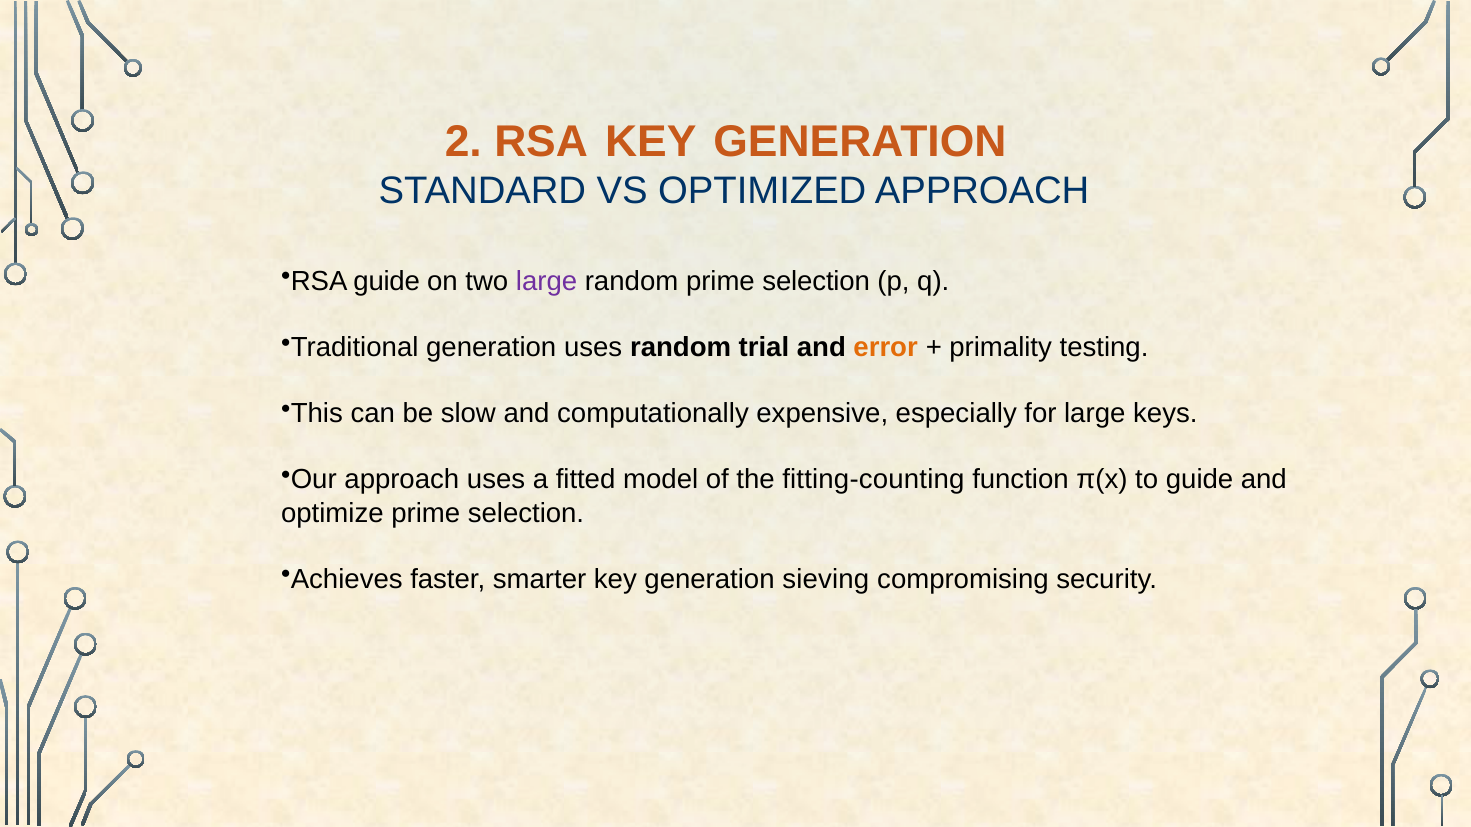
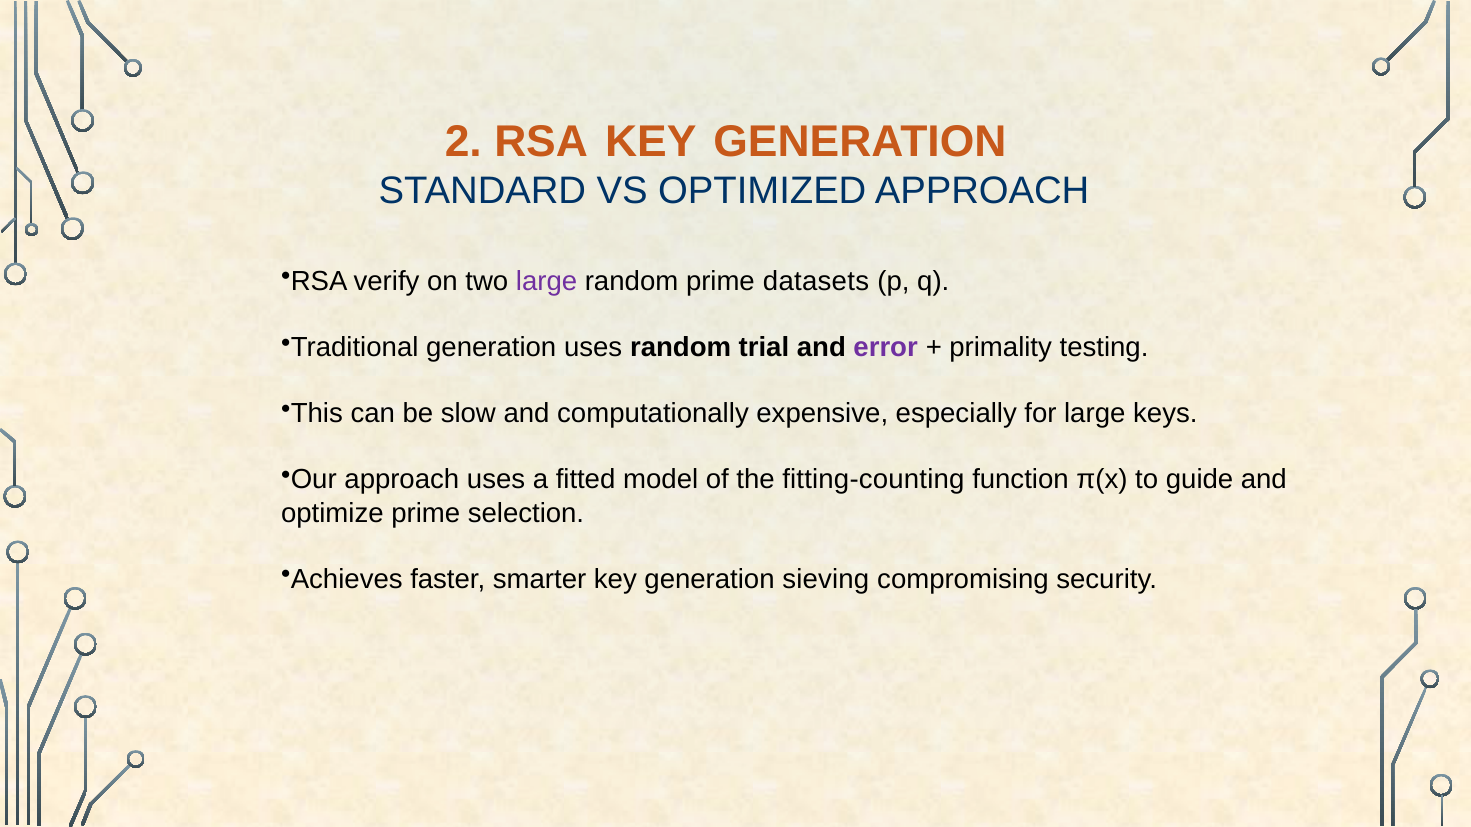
RSA guide: guide -> verify
random prime selection: selection -> datasets
error colour: orange -> purple
